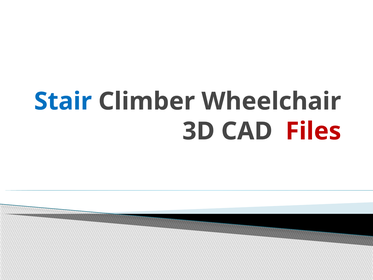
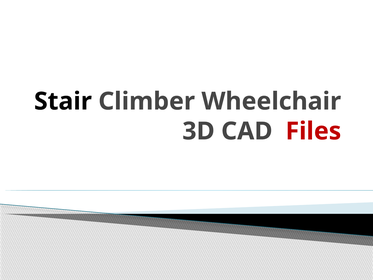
Stair colour: blue -> black
